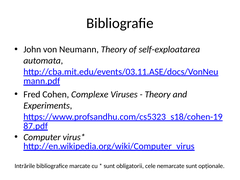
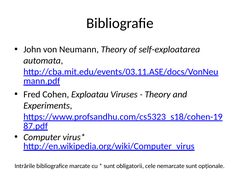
Complexe: Complexe -> Exploatau
